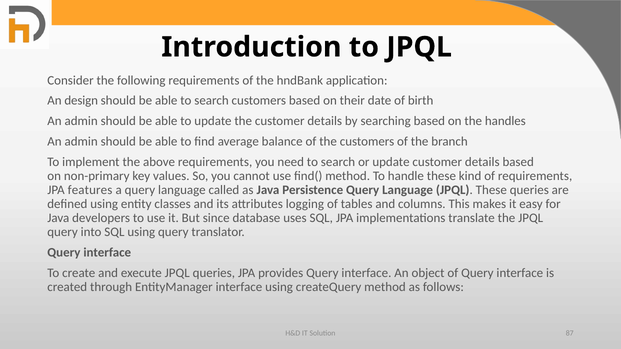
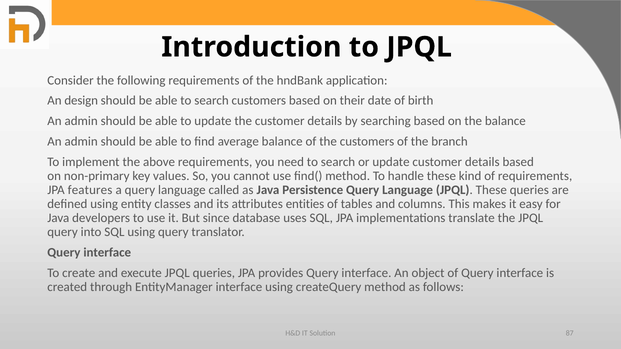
the handles: handles -> balance
logging: logging -> entities
